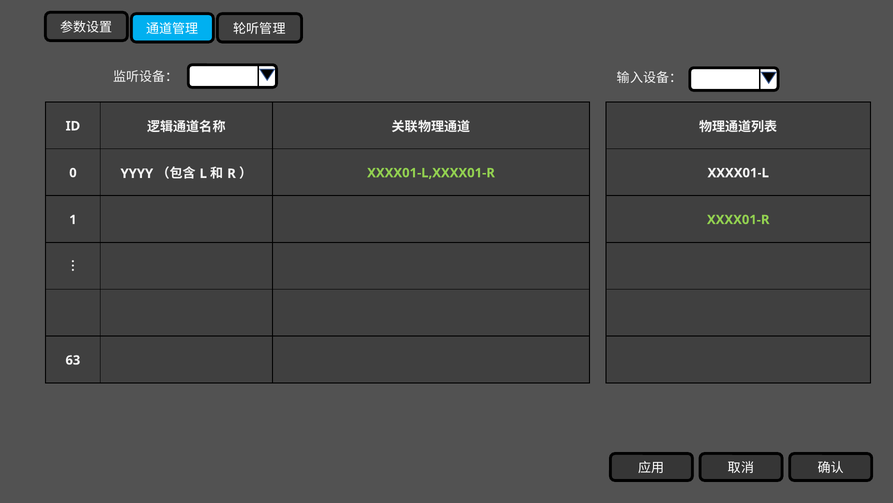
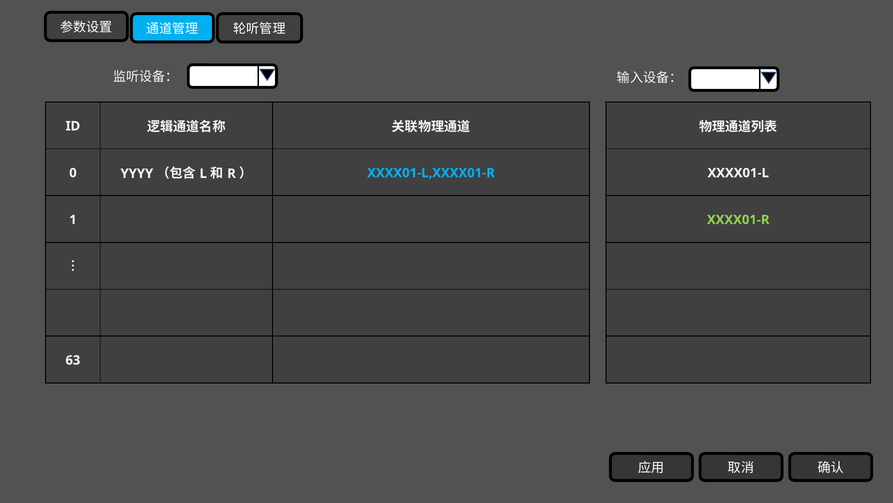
XXXX01-L,XXXX01-R colour: light green -> light blue
